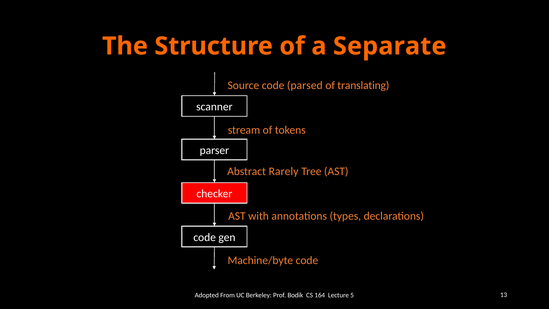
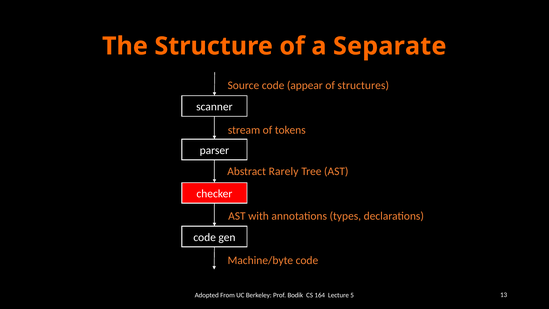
parsed: parsed -> appear
translating: translating -> structures
